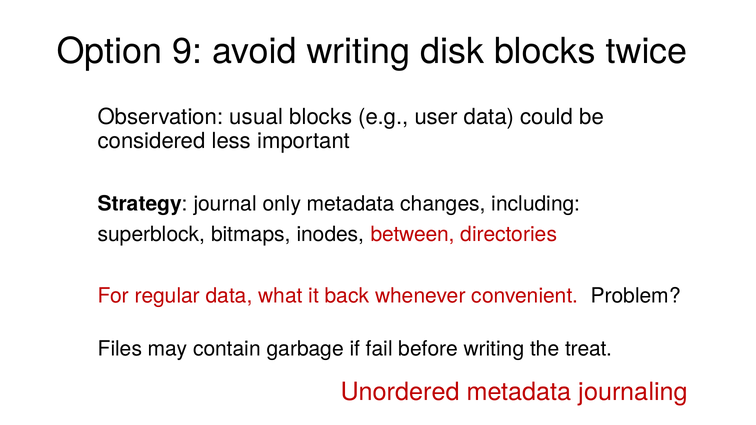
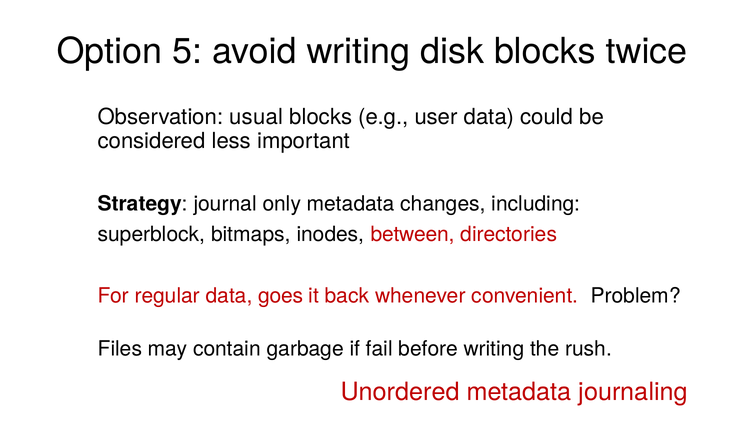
9: 9 -> 5
what: what -> goes
treat: treat -> rush
